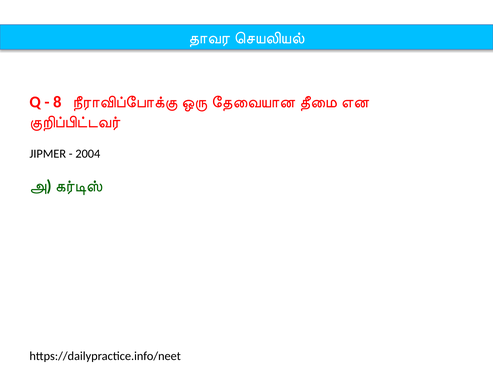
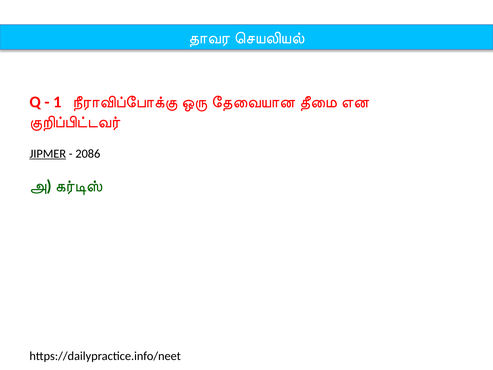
8: 8 -> 1
JIPMER underline: none -> present
2004: 2004 -> 2086
